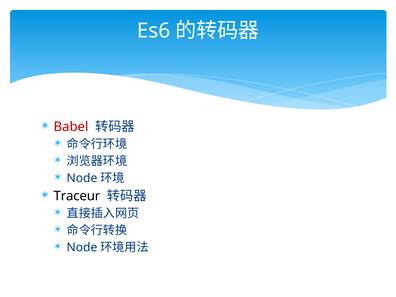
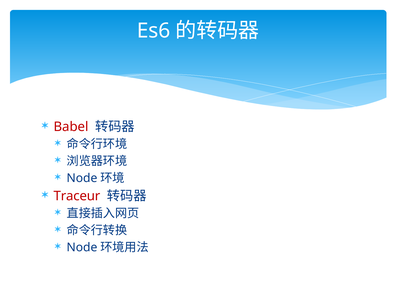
Traceur colour: black -> red
